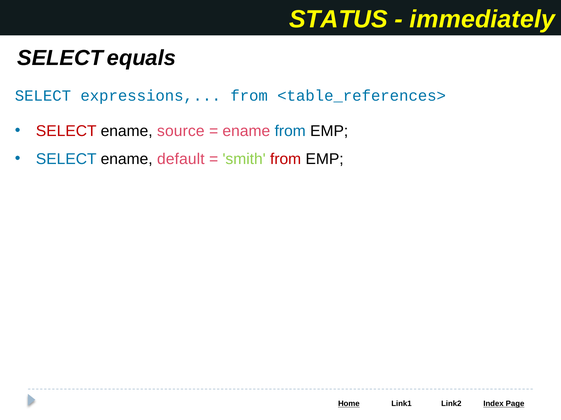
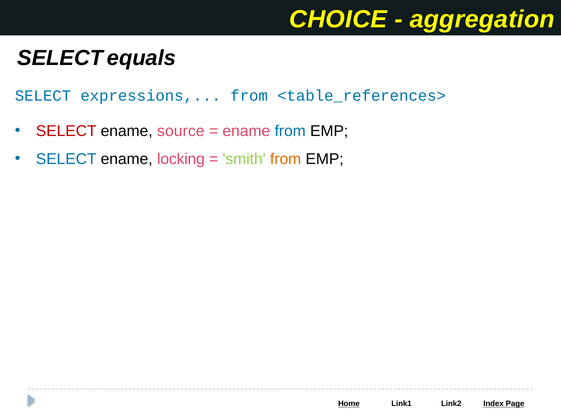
STATUS: STATUS -> CHOICE
immediately: immediately -> aggregation
default: default -> locking
from at (286, 159) colour: red -> orange
